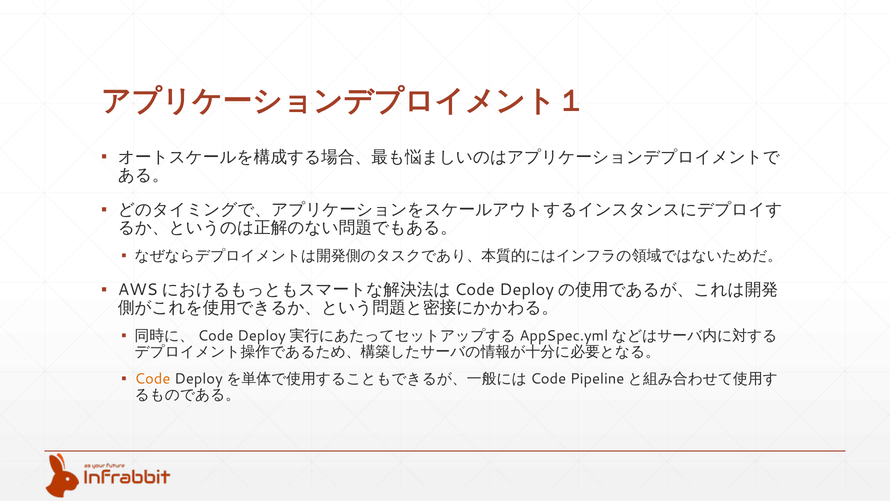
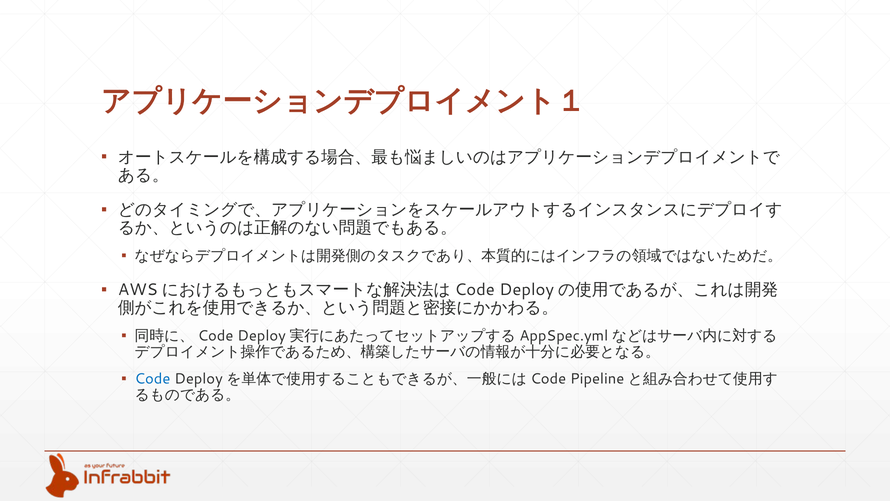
Code colour: orange -> blue
